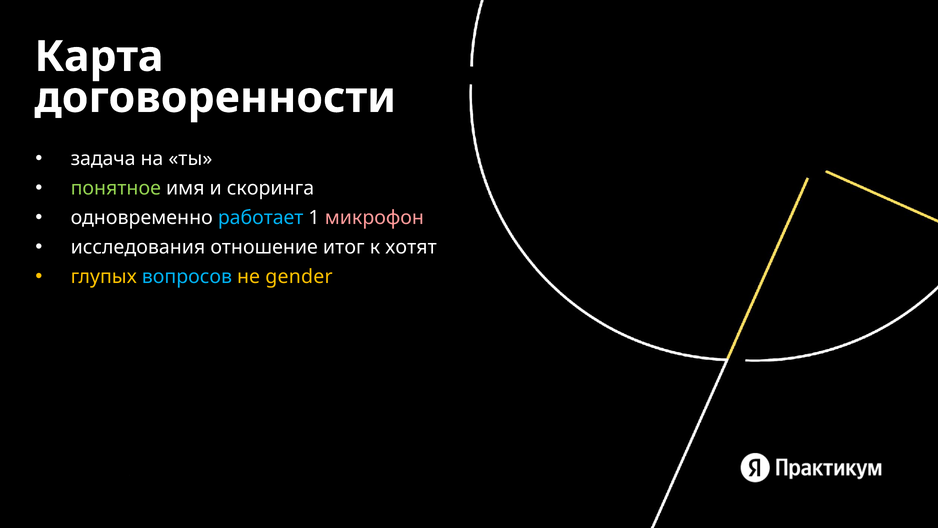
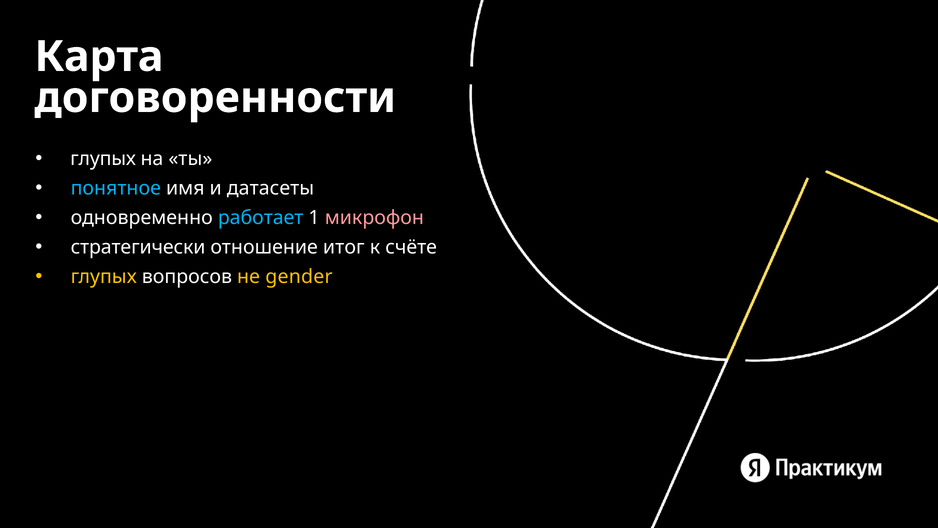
задача at (103, 159): задача -> глупых
понятное colour: light green -> light blue
скоринга: скоринга -> датасеты
исследования: исследования -> стратегически
хотят: хотят -> счёте
вопросов colour: light blue -> white
